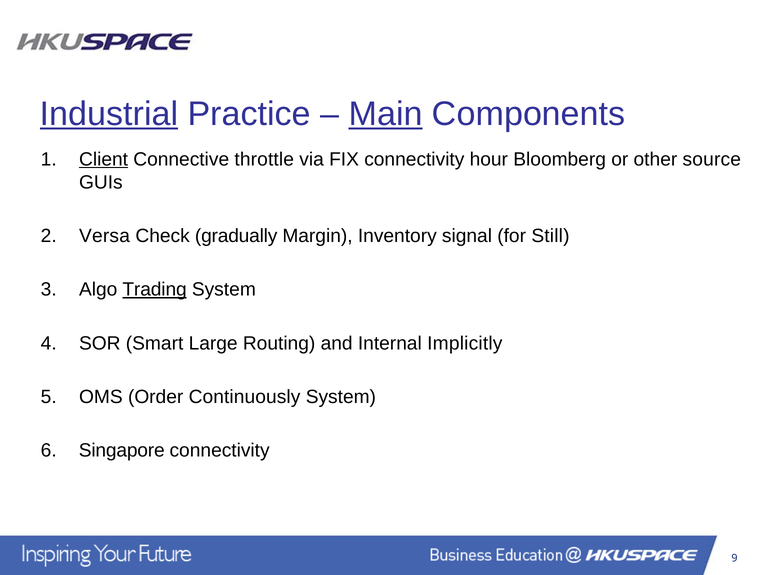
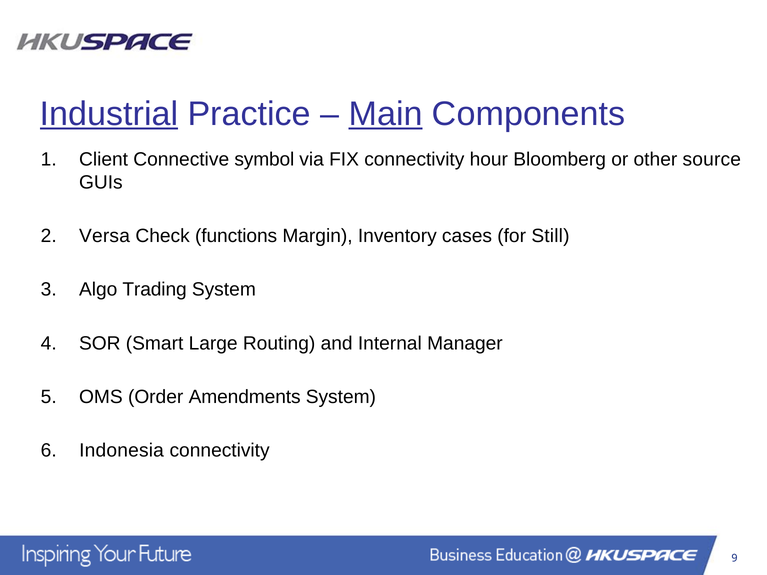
Client underline: present -> none
throttle: throttle -> symbol
gradually: gradually -> functions
signal: signal -> cases
Trading underline: present -> none
Implicitly: Implicitly -> Manager
Continuously: Continuously -> Amendments
Singapore: Singapore -> Indonesia
